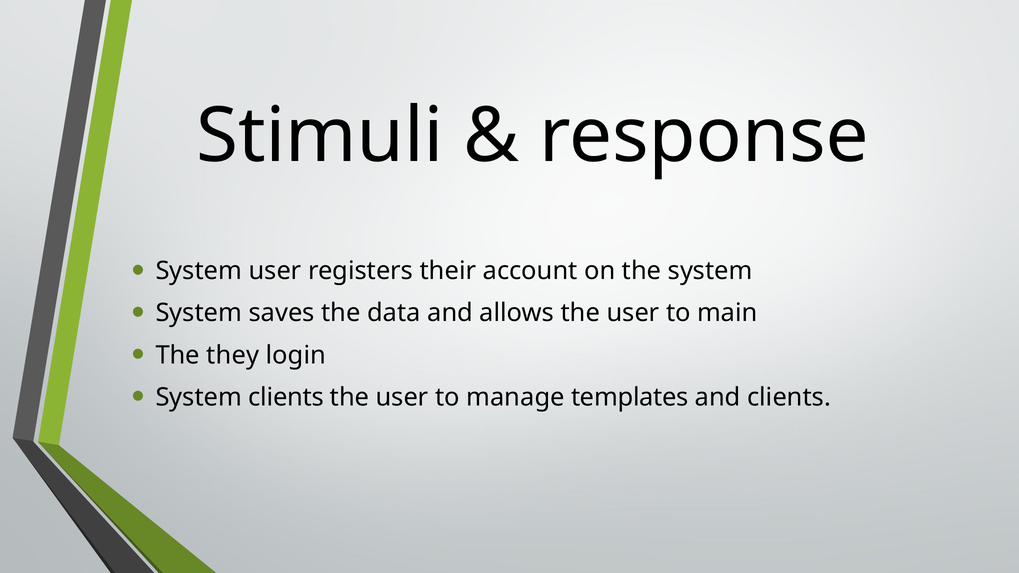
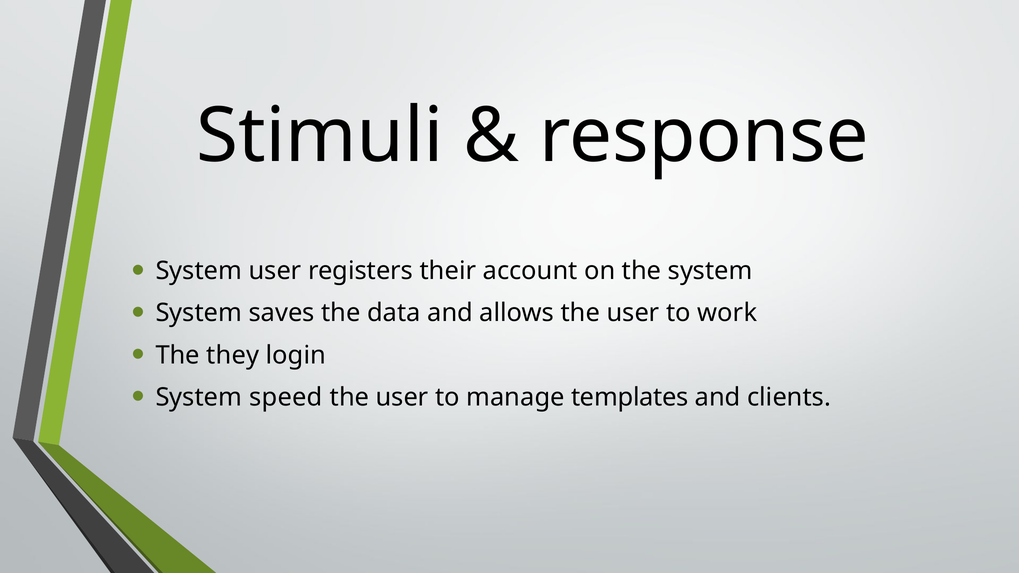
main: main -> work
System clients: clients -> speed
